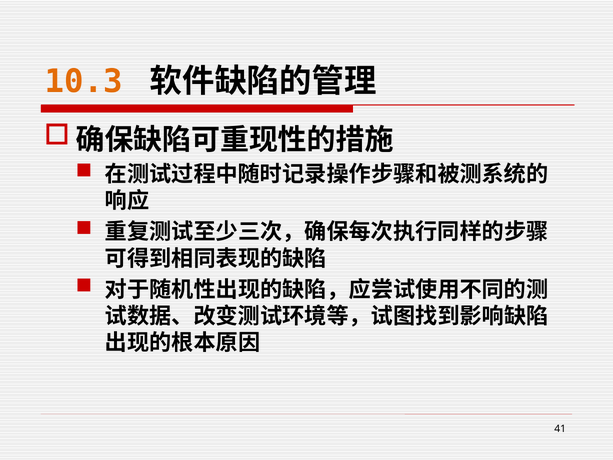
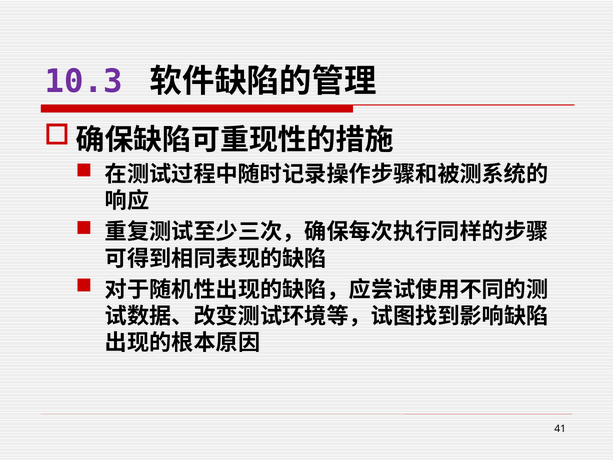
10.3 colour: orange -> purple
